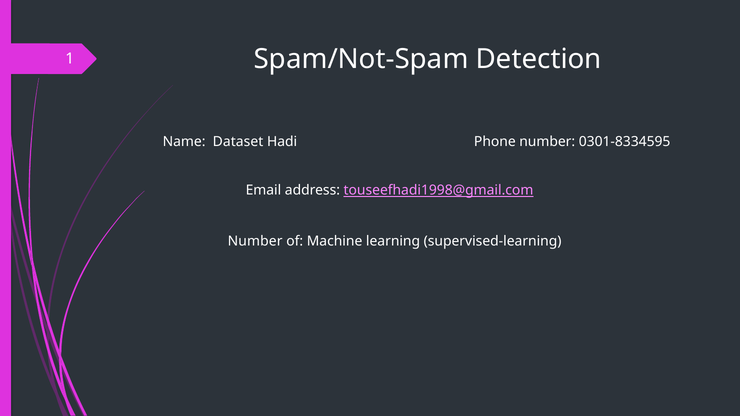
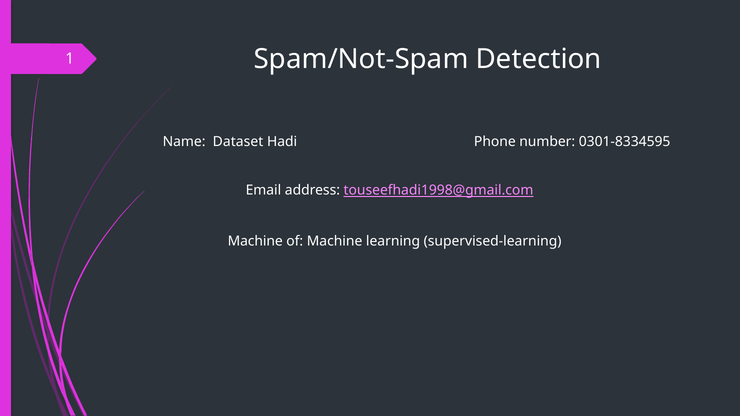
Number at (255, 241): Number -> Machine
